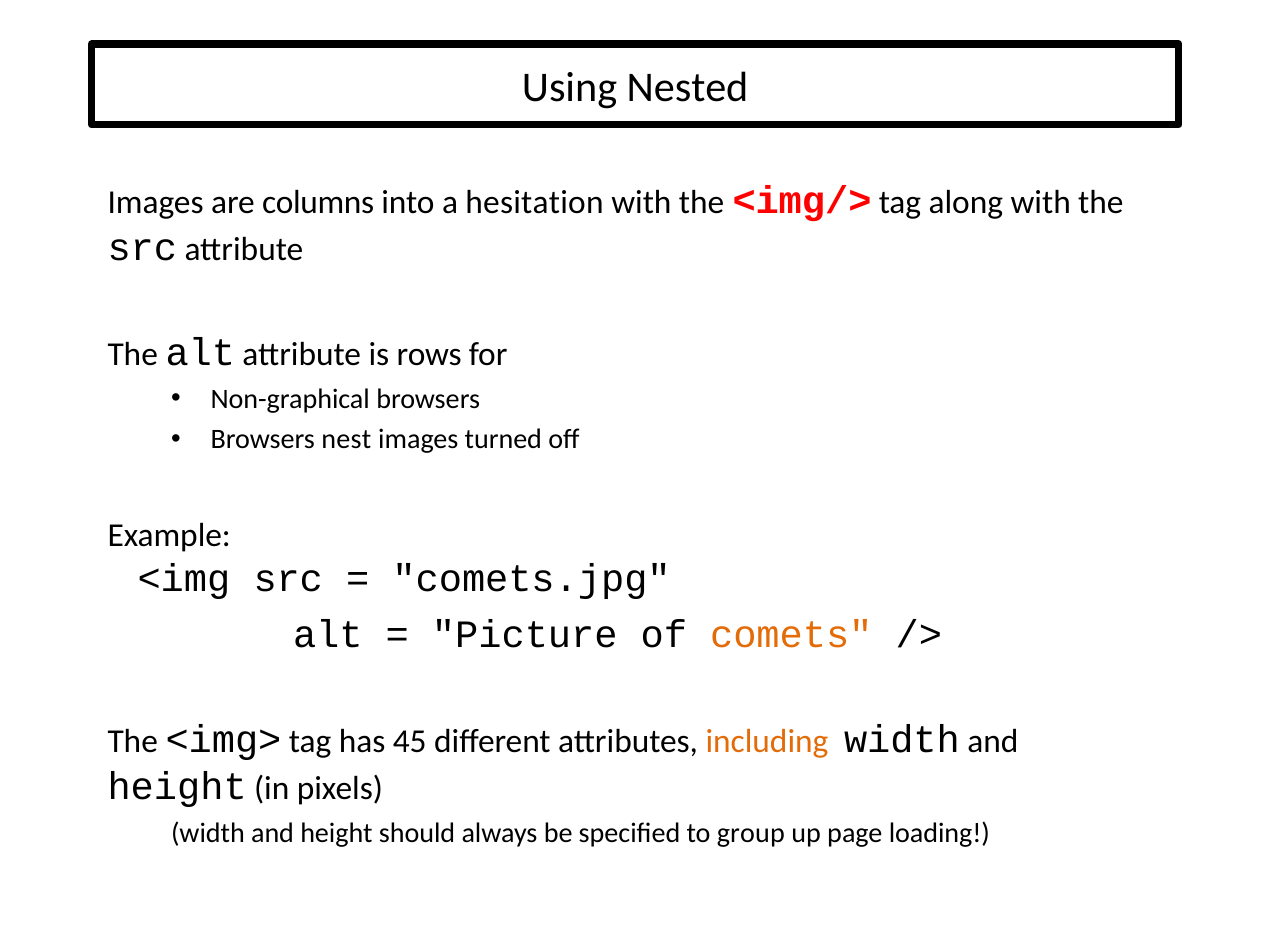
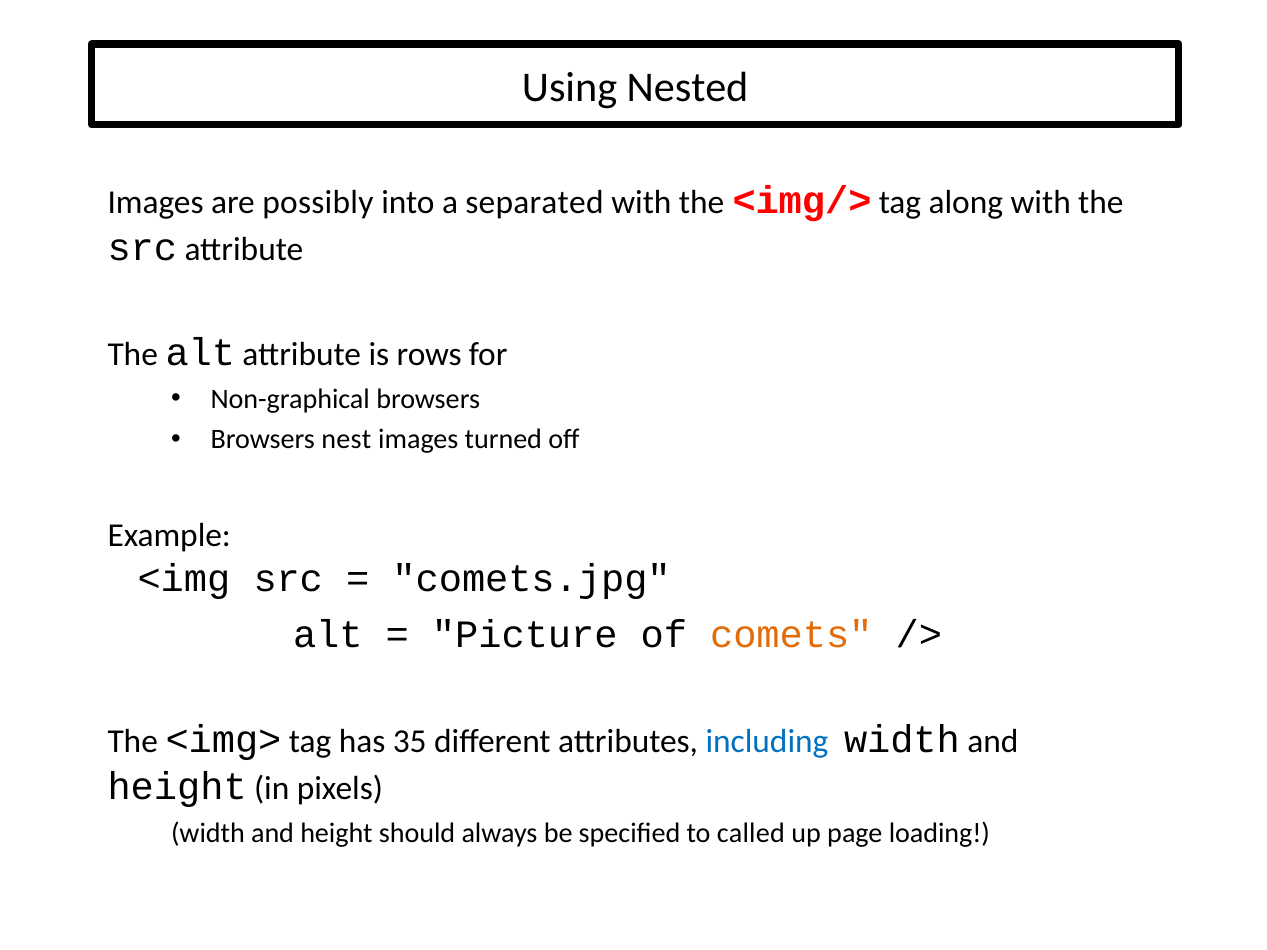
columns: columns -> possibly
hesitation: hesitation -> separated
45: 45 -> 35
including colour: orange -> blue
group: group -> called
